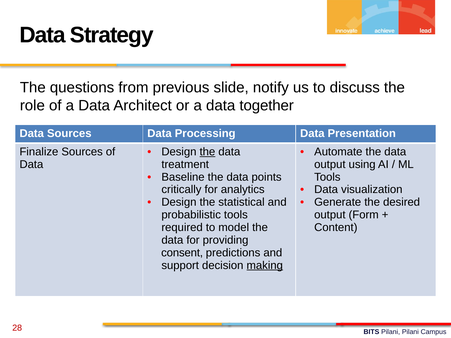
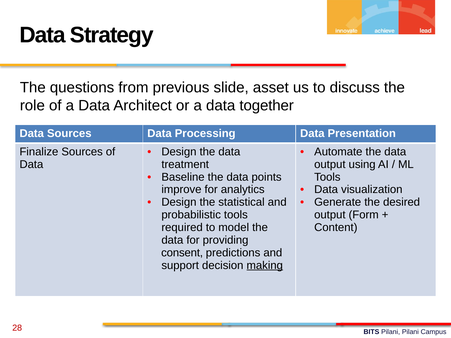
notify: notify -> asset
the at (207, 152) underline: present -> none
critically: critically -> improve
